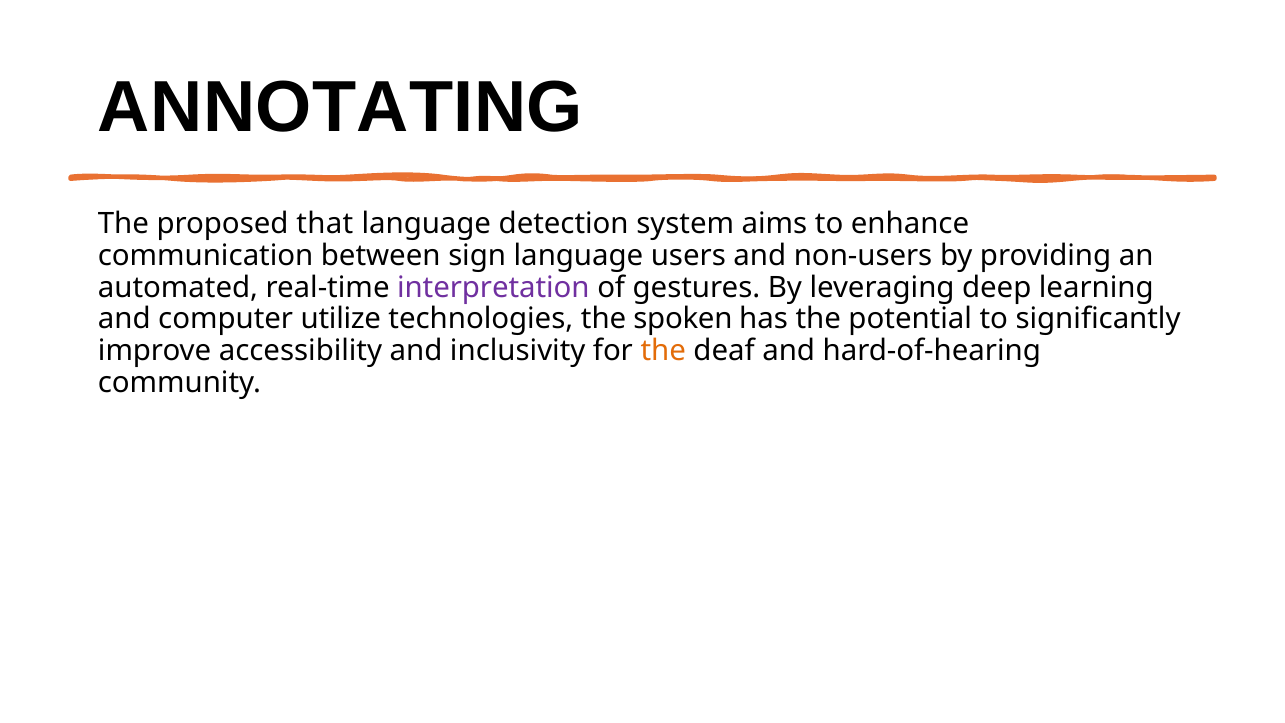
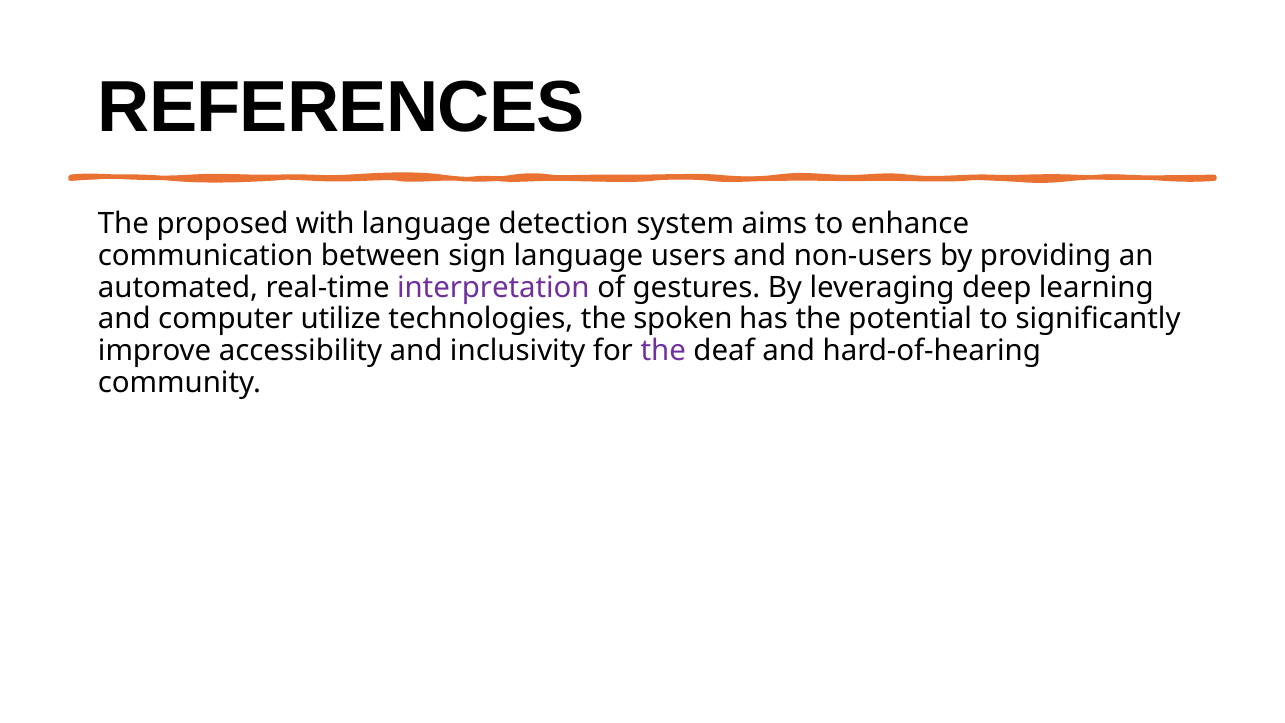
ANNOTATING: ANNOTATING -> REFERENCES
that: that -> with
the at (663, 351) colour: orange -> purple
